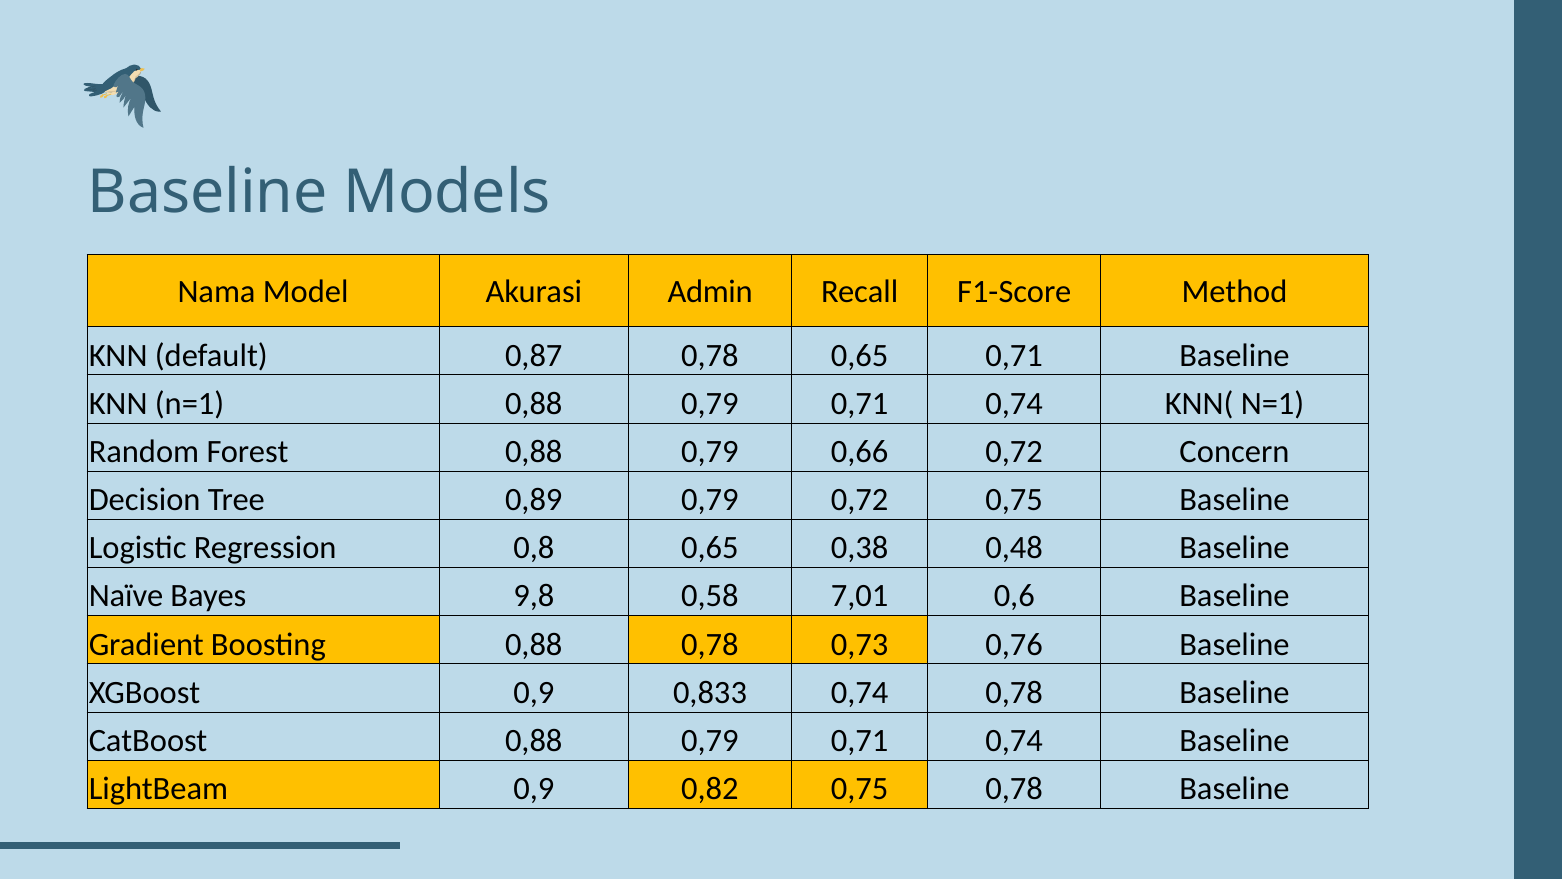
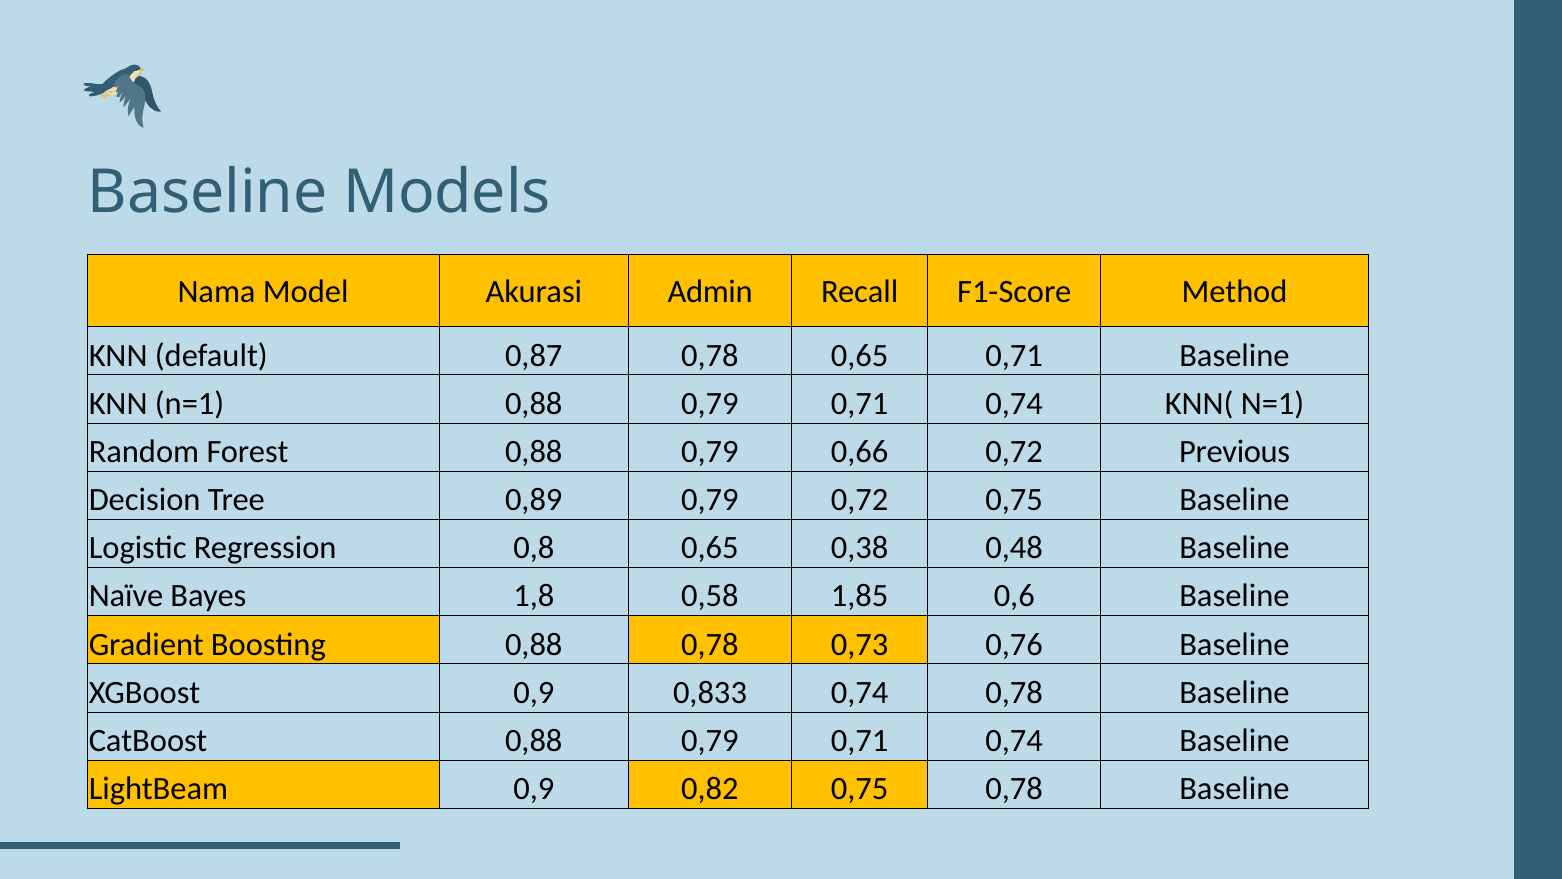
Concern: Concern -> Previous
9,8: 9,8 -> 1,8
7,01: 7,01 -> 1,85
